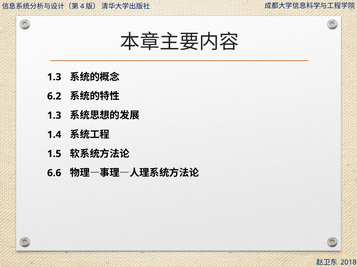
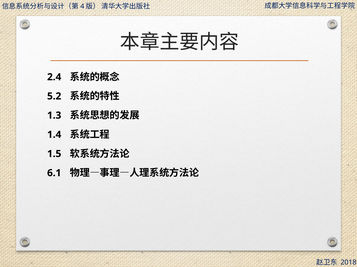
1.3 at (54, 77): 1.3 -> 2.4
6.2: 6.2 -> 5.2
6.6: 6.6 -> 6.1
